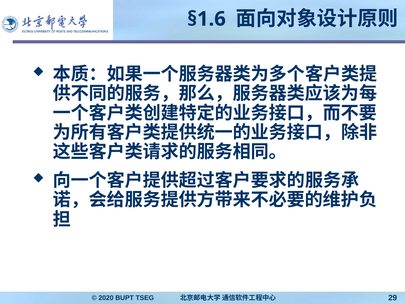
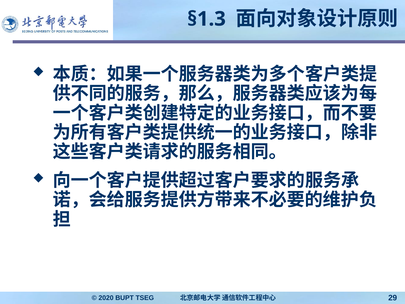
§1.6: §1.6 -> §1.3
